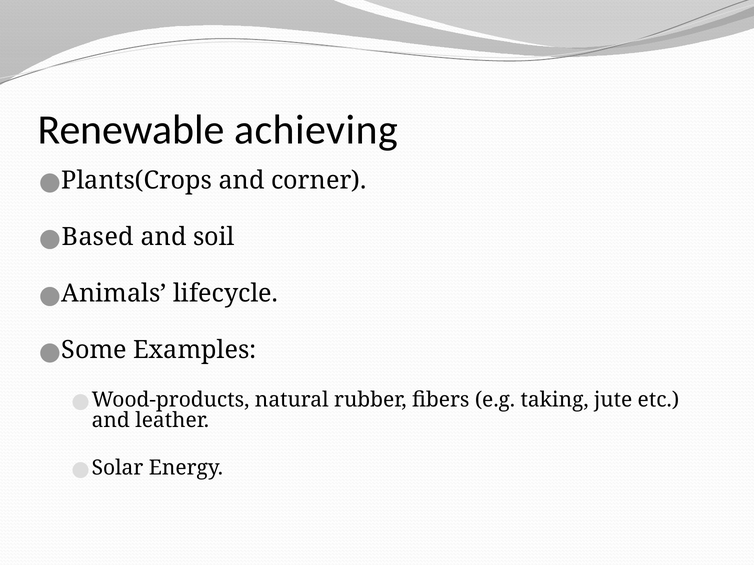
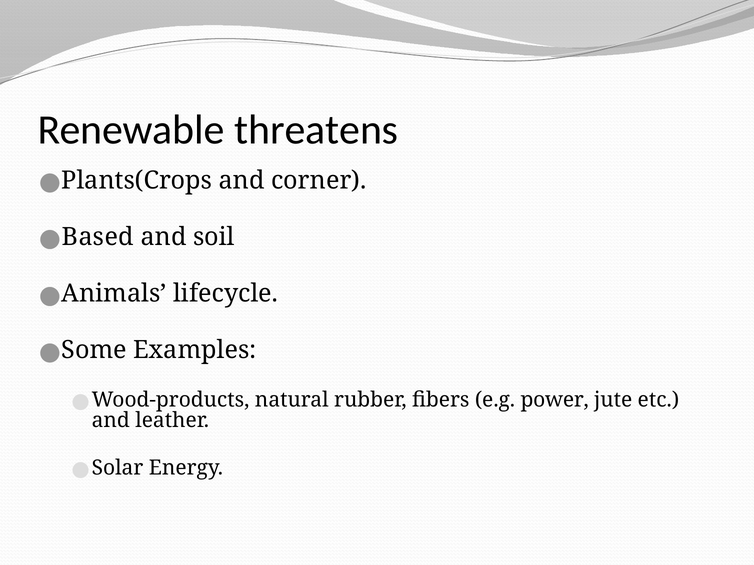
achieving: achieving -> threatens
taking: taking -> power
